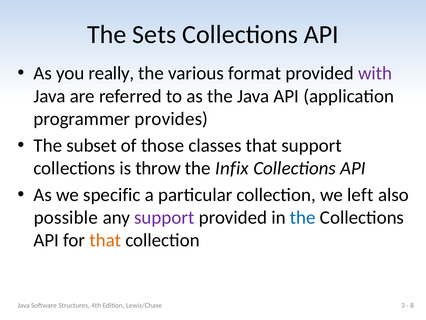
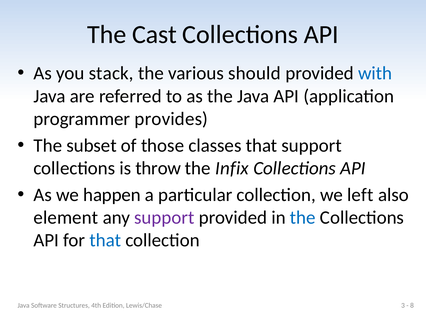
Sets: Sets -> Cast
really: really -> stack
format: format -> should
with colour: purple -> blue
specific: specific -> happen
possible: possible -> element
that at (105, 240) colour: orange -> blue
